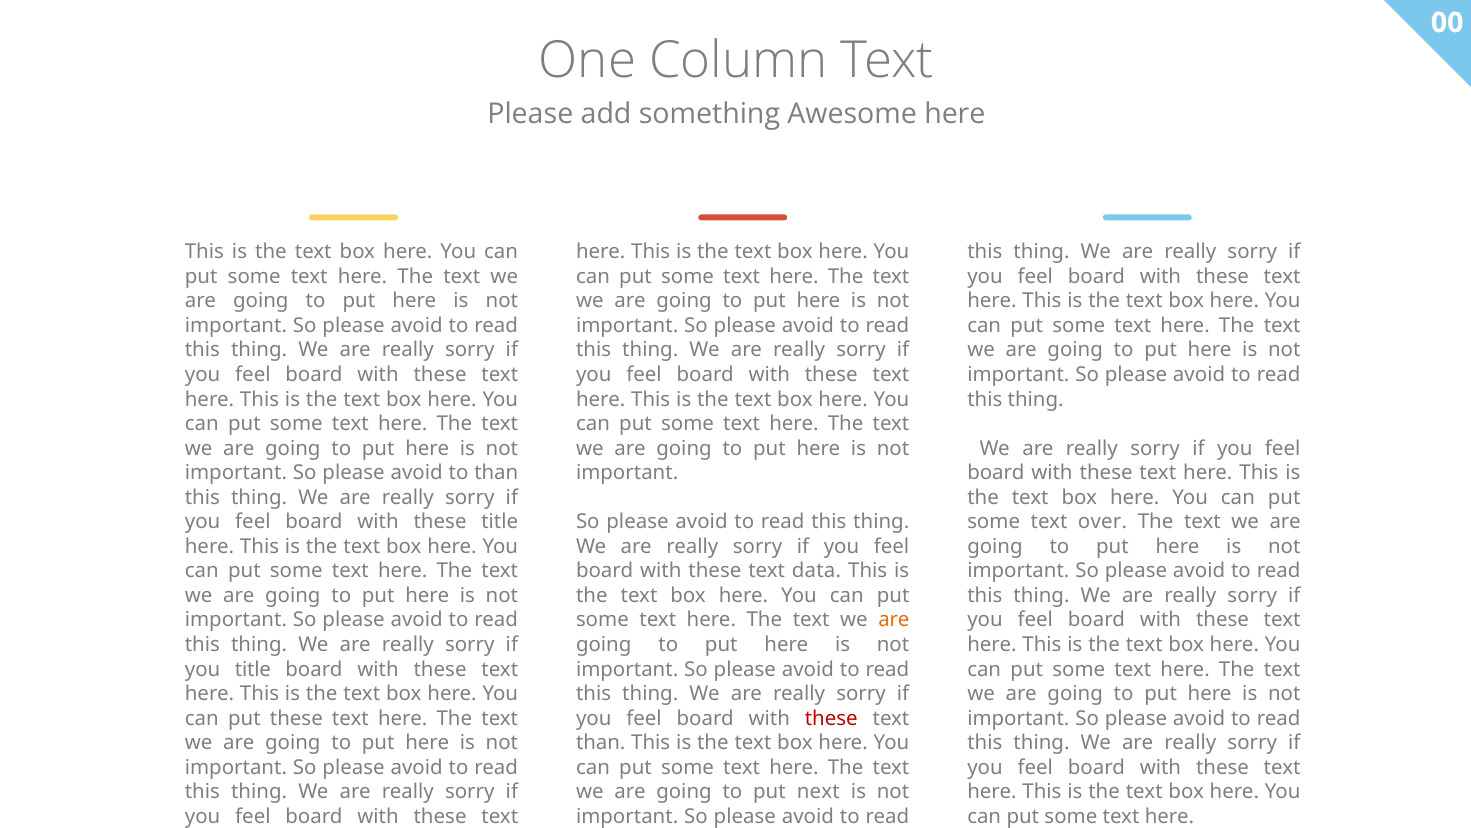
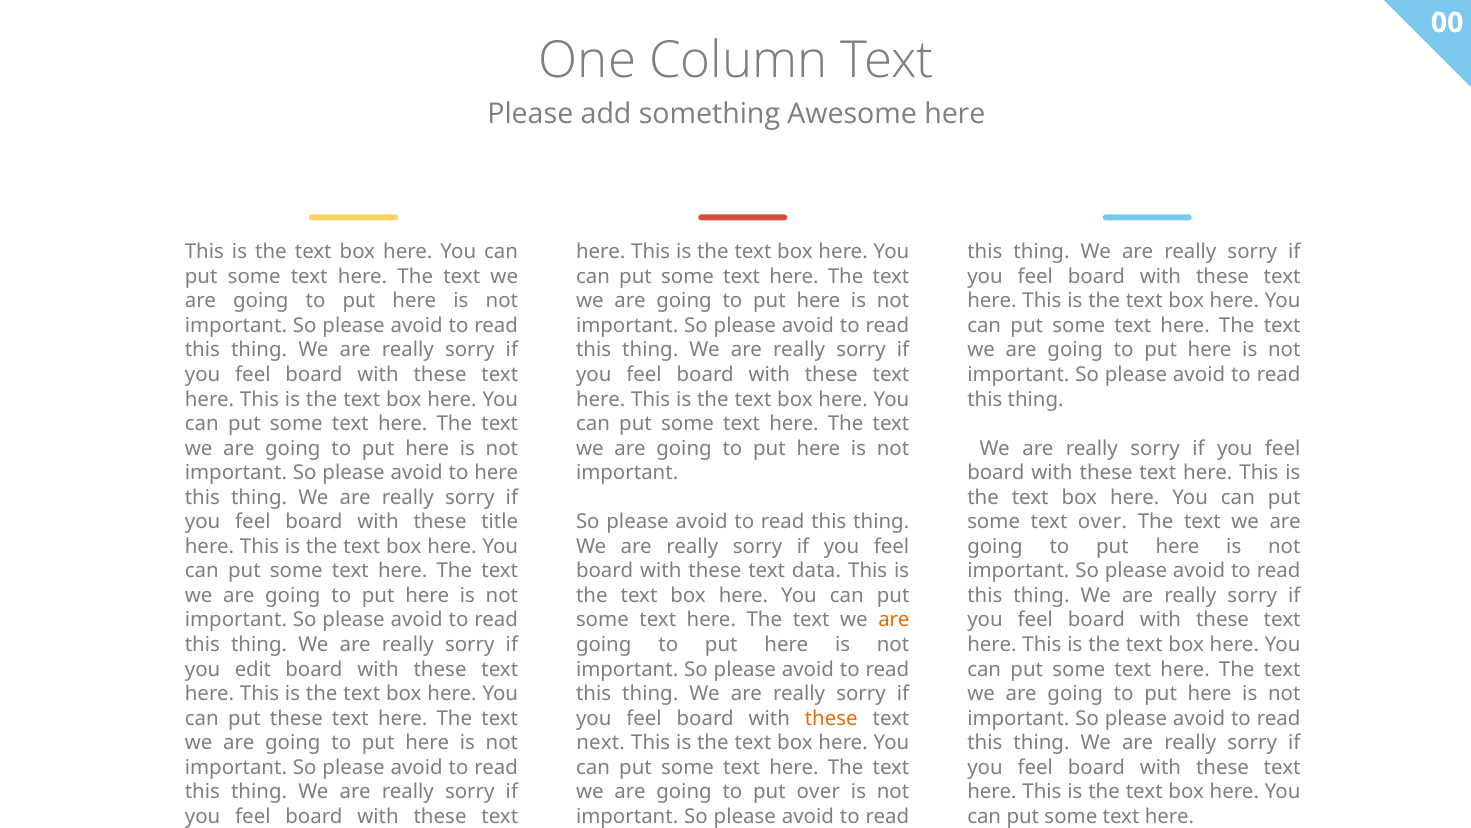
to than: than -> here
you title: title -> edit
these at (831, 718) colour: red -> orange
than at (601, 742): than -> next
put next: next -> over
